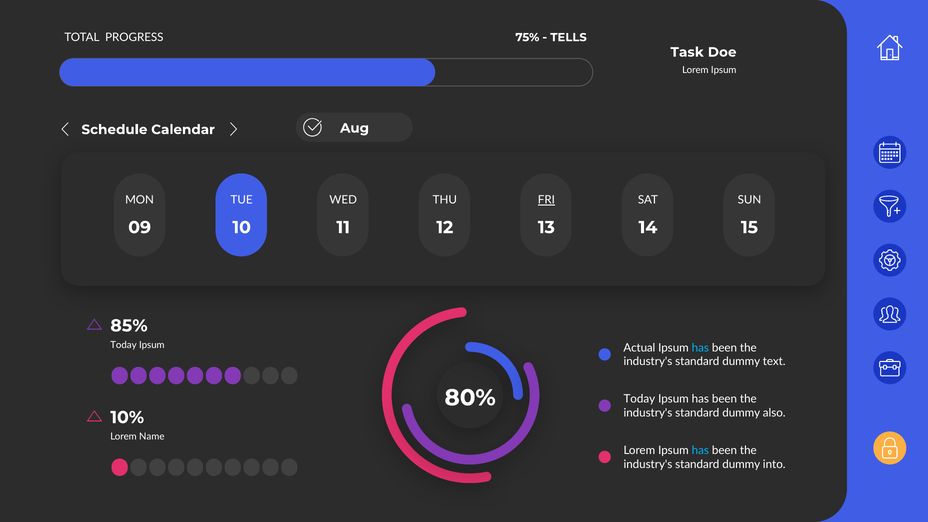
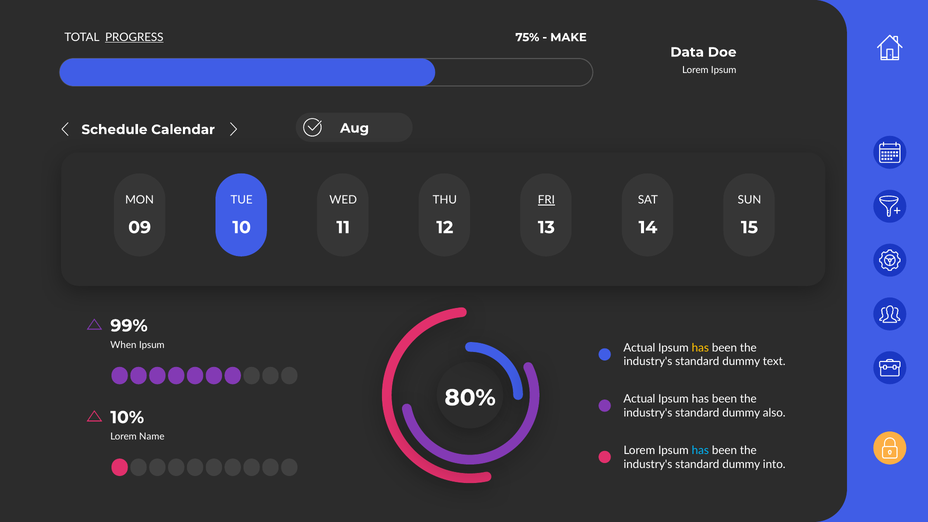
PROGRESS underline: none -> present
TELLS: TELLS -> MAKE
Task: Task -> Data
85%: 85% -> 99%
Today at (123, 345): Today -> When
has at (700, 348) colour: light blue -> yellow
Today at (639, 399): Today -> Actual
